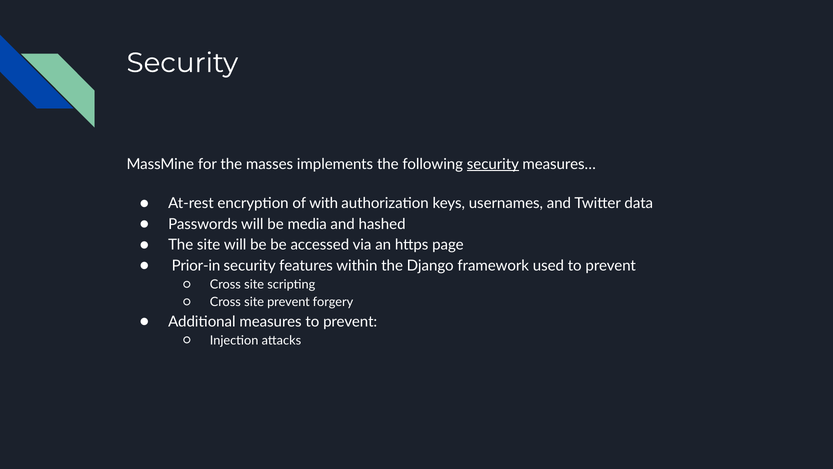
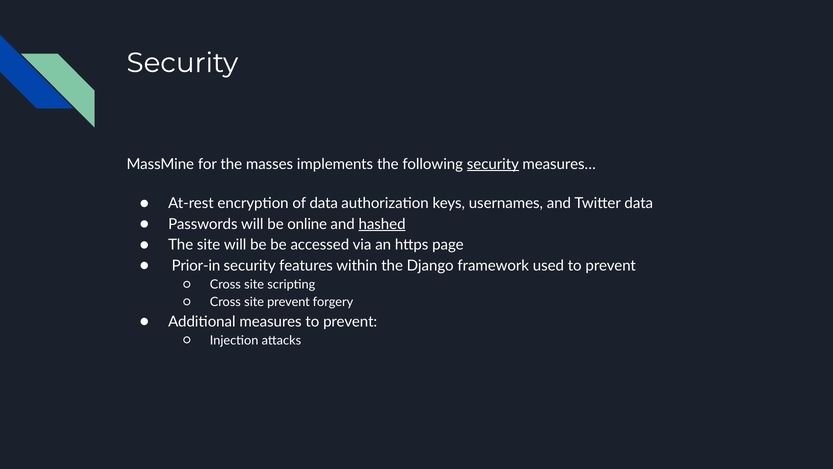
of with: with -> data
media: media -> online
hashed underline: none -> present
